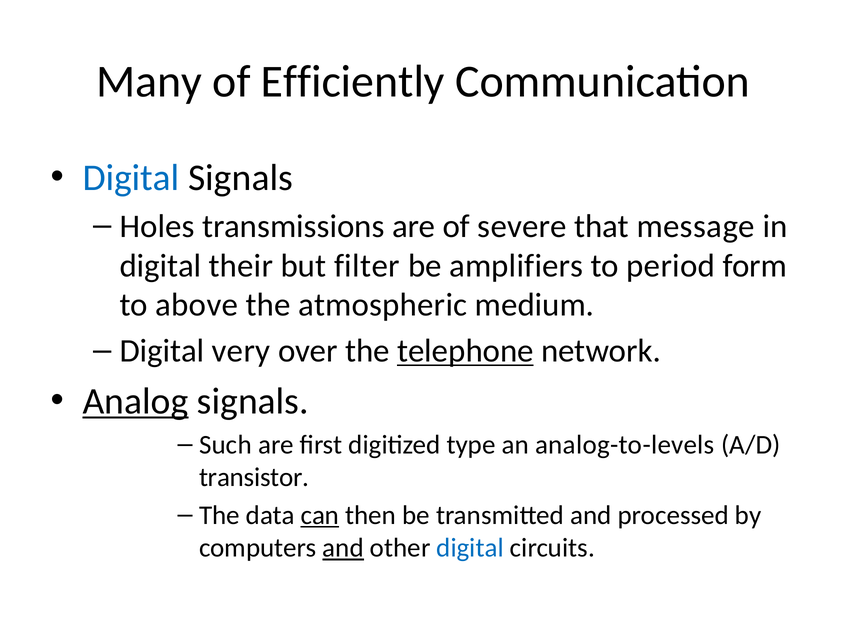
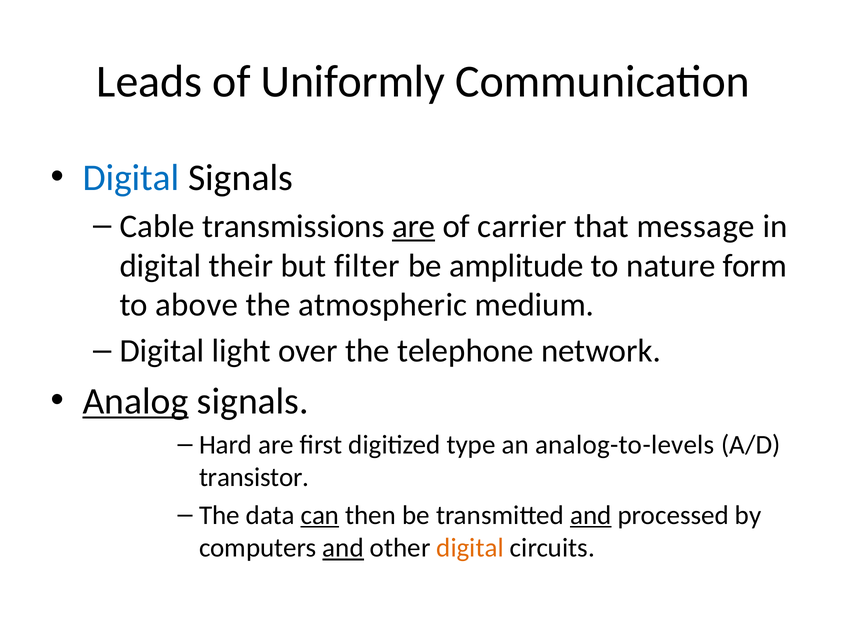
Many: Many -> Leads
Efficiently: Efficiently -> Uniformly
Holes: Holes -> Cable
are at (414, 226) underline: none -> present
severe: severe -> carrier
amplifiers: amplifiers -> amplitude
period: period -> nature
very: very -> light
telephone underline: present -> none
Such: Such -> Hard
and at (591, 516) underline: none -> present
digital at (470, 548) colour: blue -> orange
